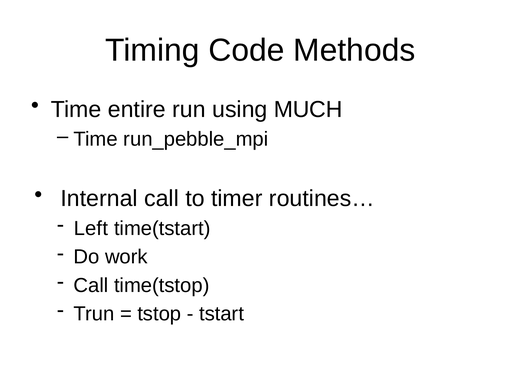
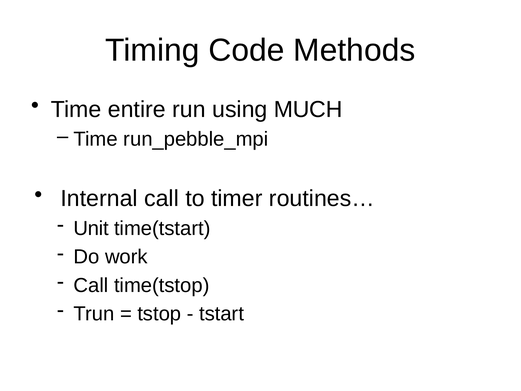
Left: Left -> Unit
